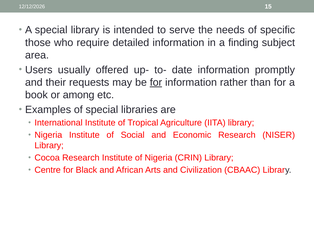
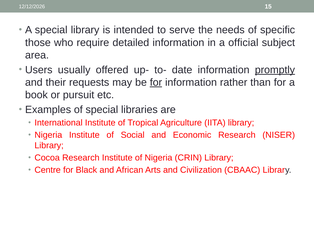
finding: finding -> official
promptly underline: none -> present
among: among -> pursuit
